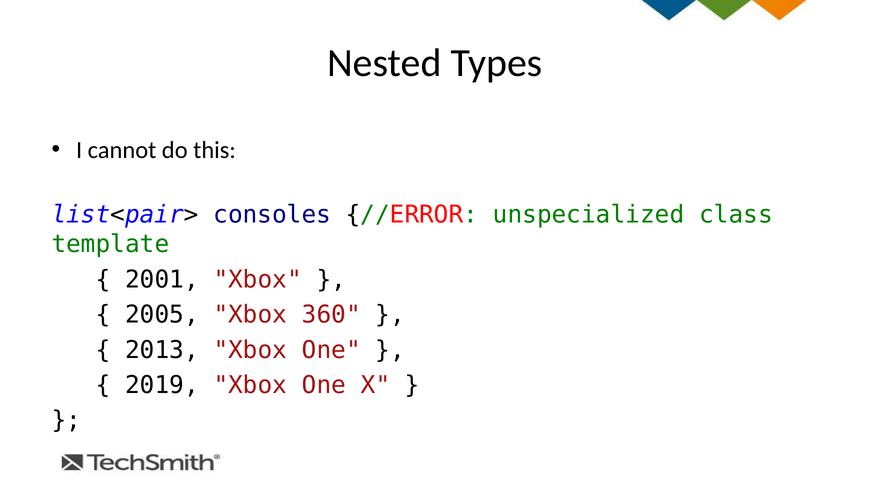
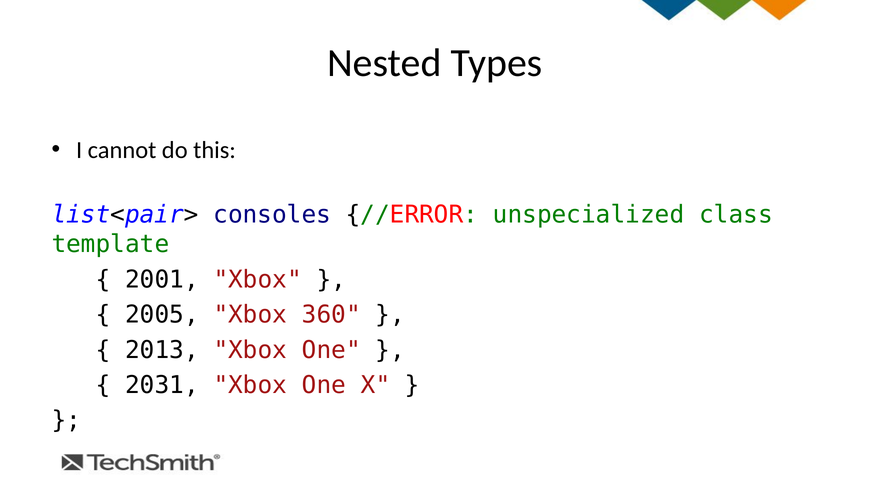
2019: 2019 -> 2031
